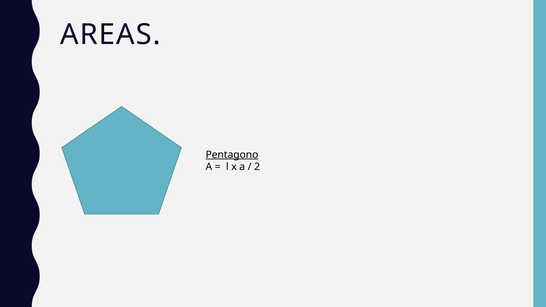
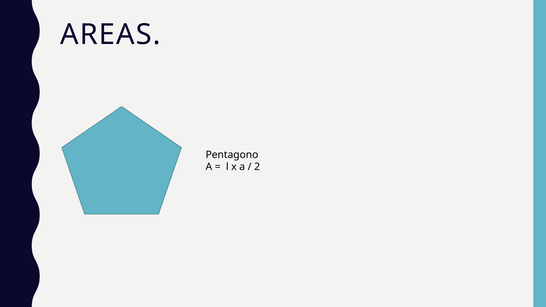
Pentagono underline: present -> none
